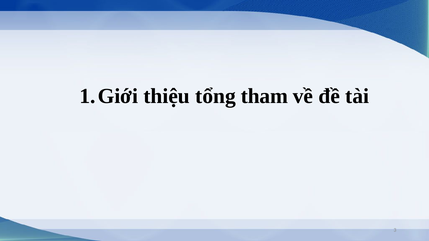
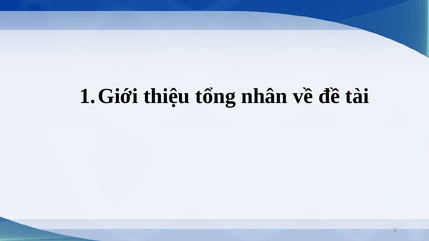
tham: tham -> nhân
